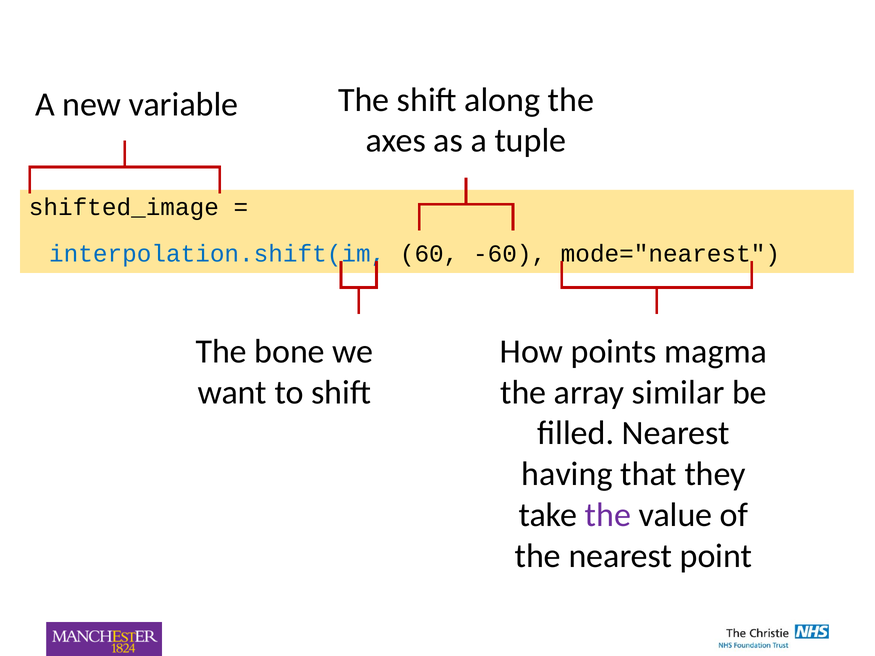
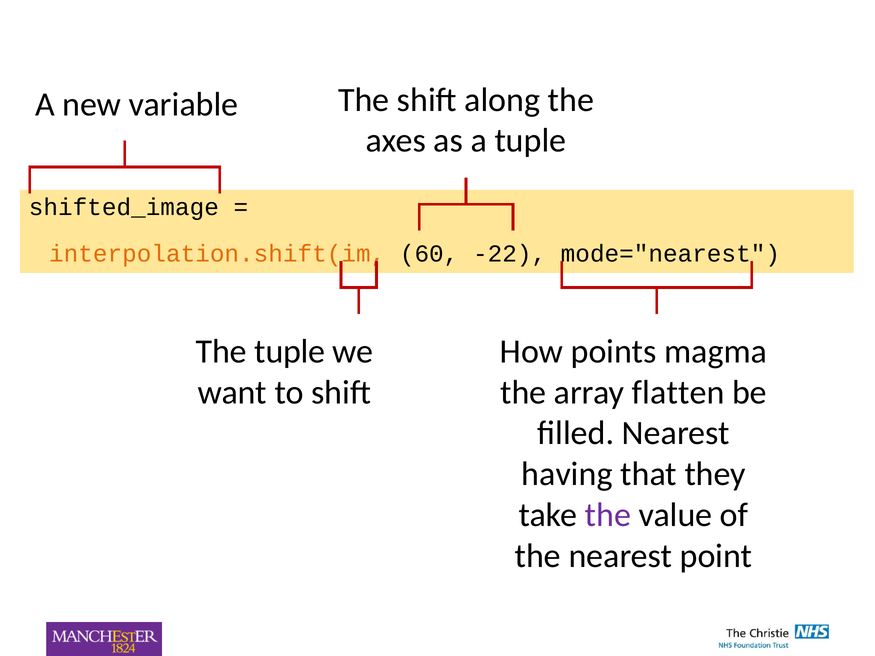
interpolation.shift(im colour: blue -> orange
-60: -60 -> -22
The bone: bone -> tuple
similar: similar -> flatten
